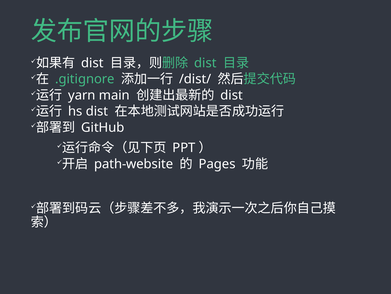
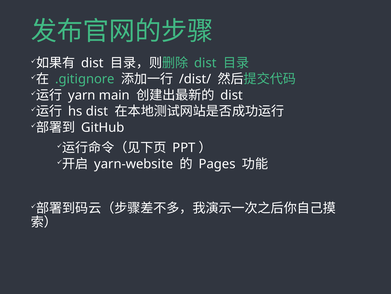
path-website: path-website -> yarn-website
